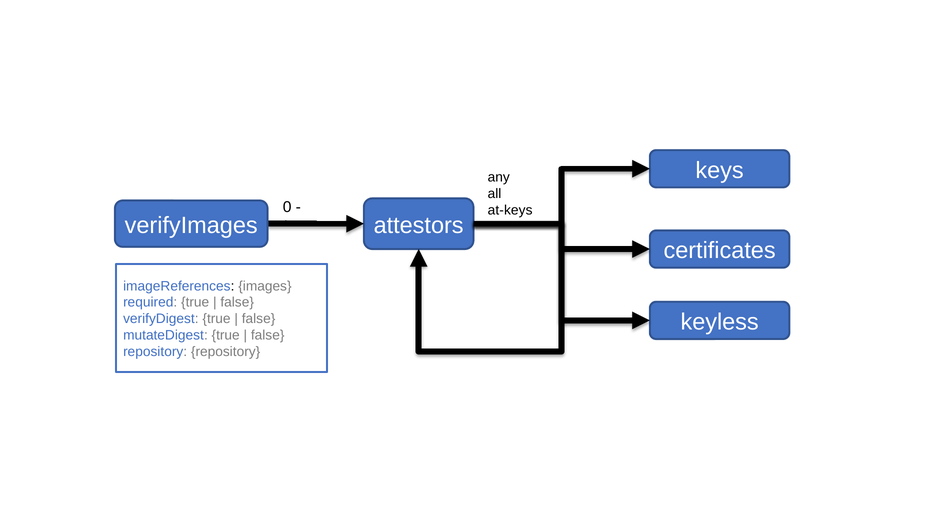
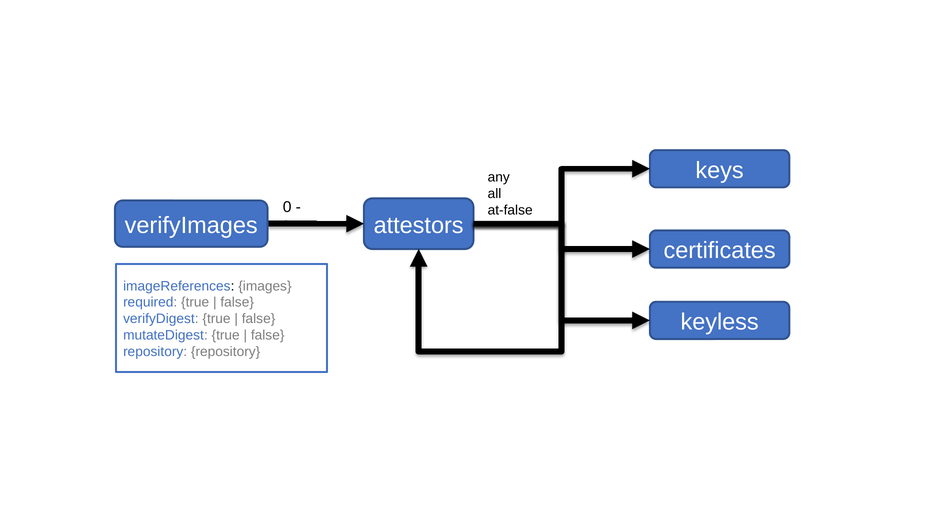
at-keys: at-keys -> at-false
